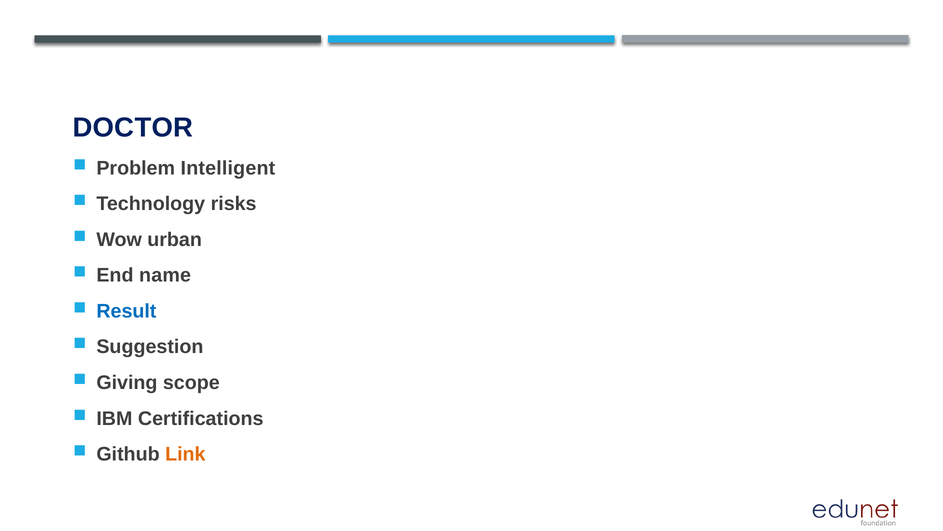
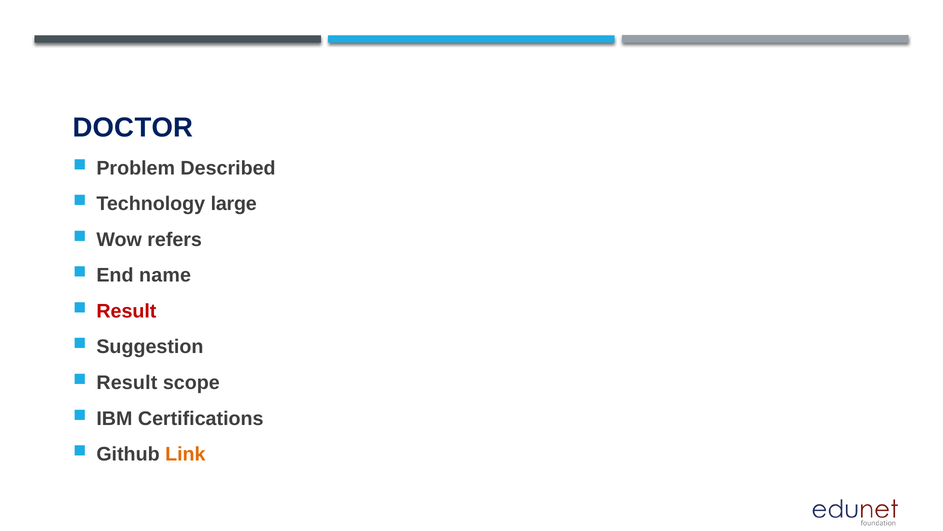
Intelligent: Intelligent -> Described
risks: risks -> large
urban: urban -> refers
Result at (126, 311) colour: blue -> red
Giving at (127, 382): Giving -> Result
